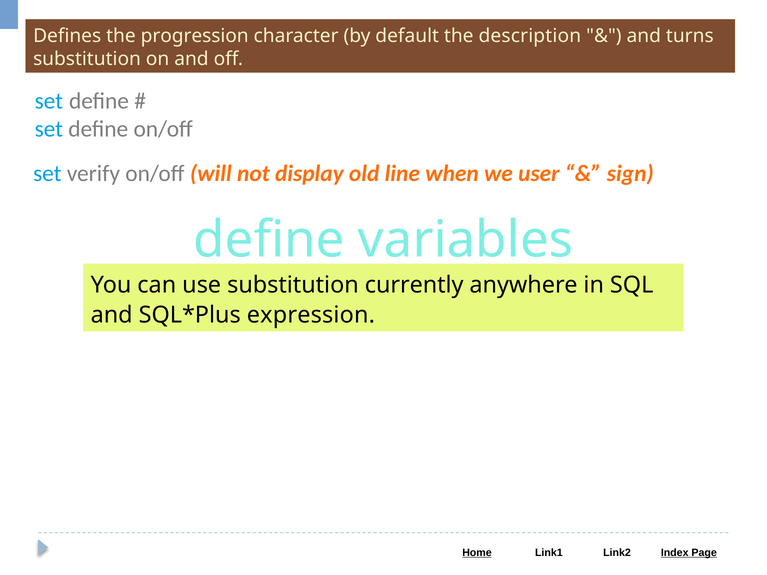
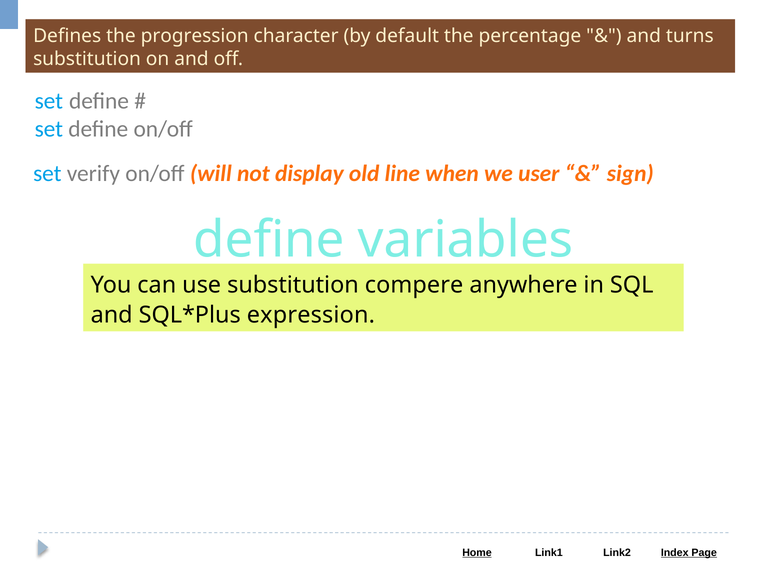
description: description -> percentage
currently: currently -> compere
